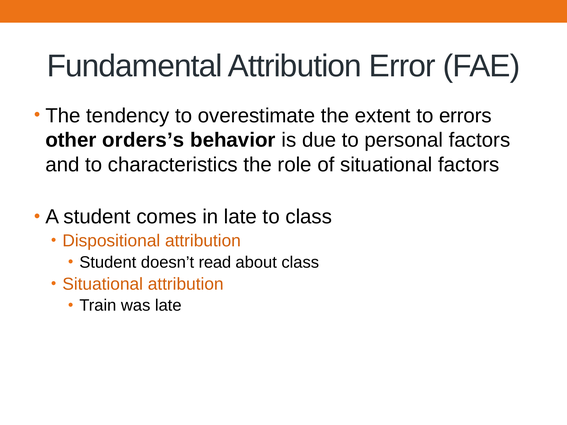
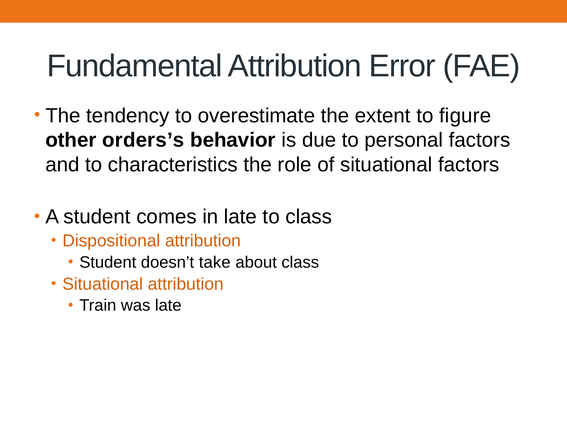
errors: errors -> figure
read: read -> take
